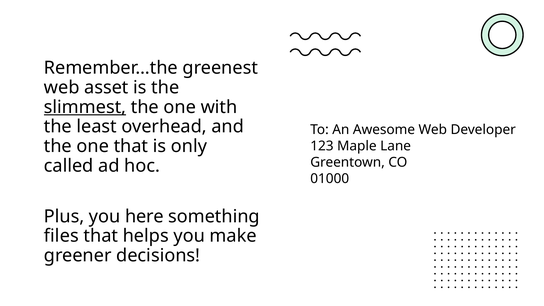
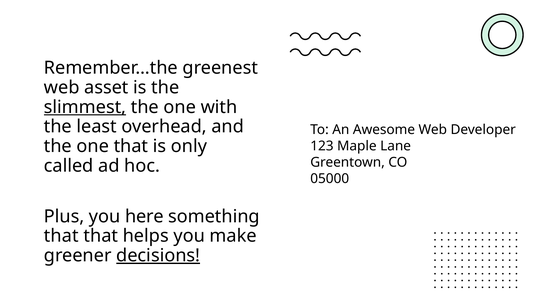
01000: 01000 -> 05000
files at (61, 236): files -> that
decisions underline: none -> present
